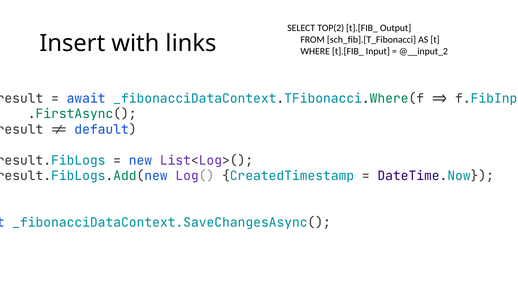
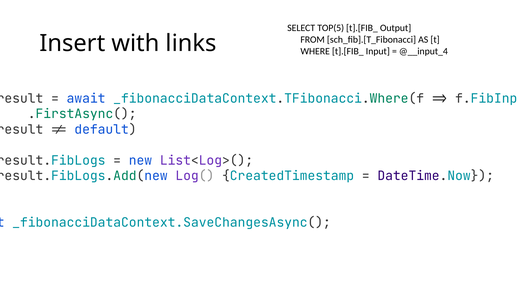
TOP(2: TOP(2 -> TOP(5
@__input_2: @__input_2 -> @__input_4
